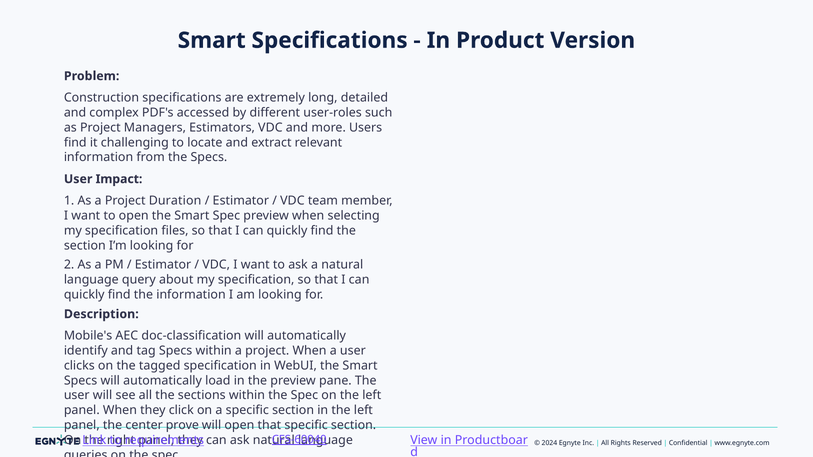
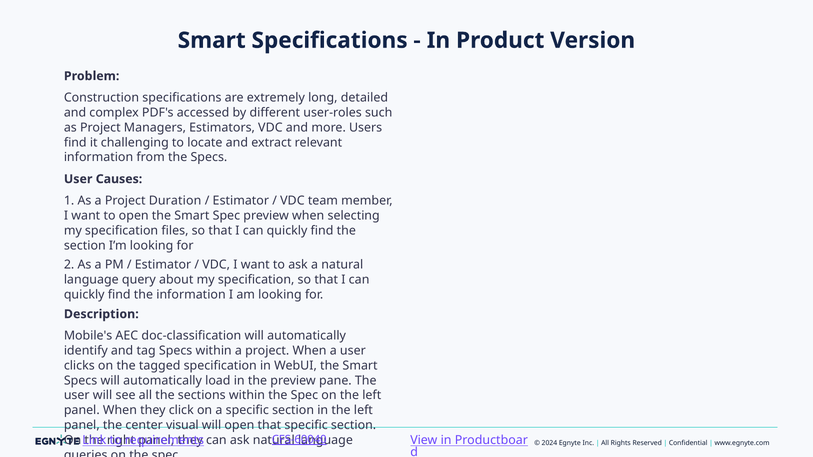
Impact: Impact -> Causes
prove: prove -> visual
